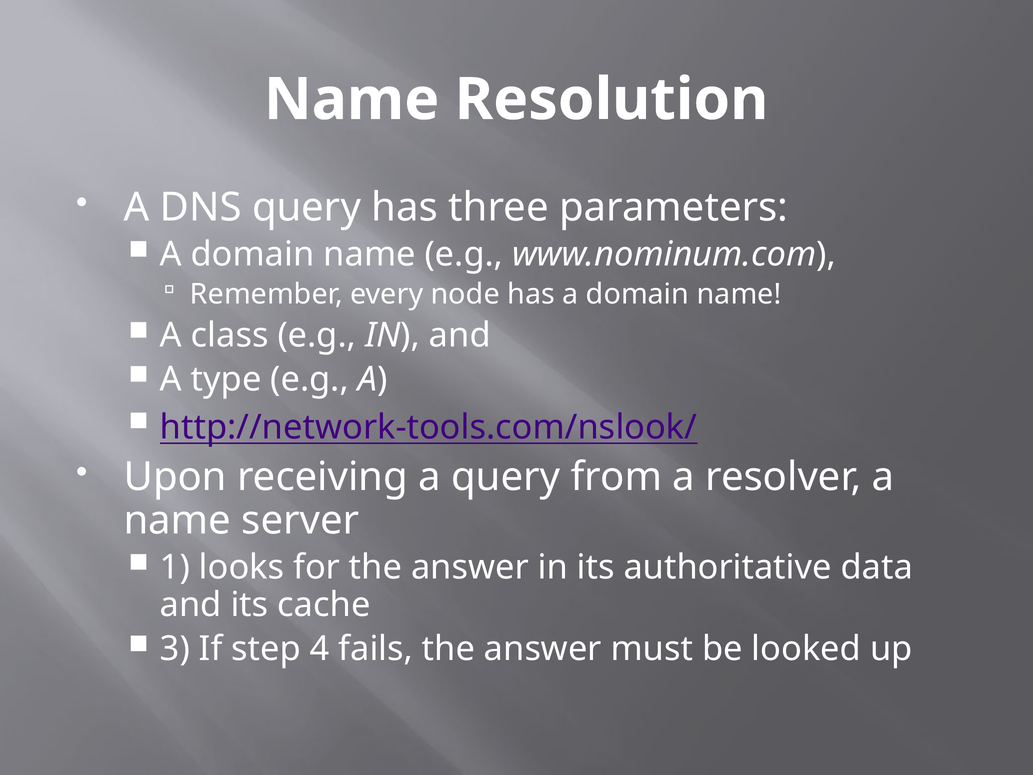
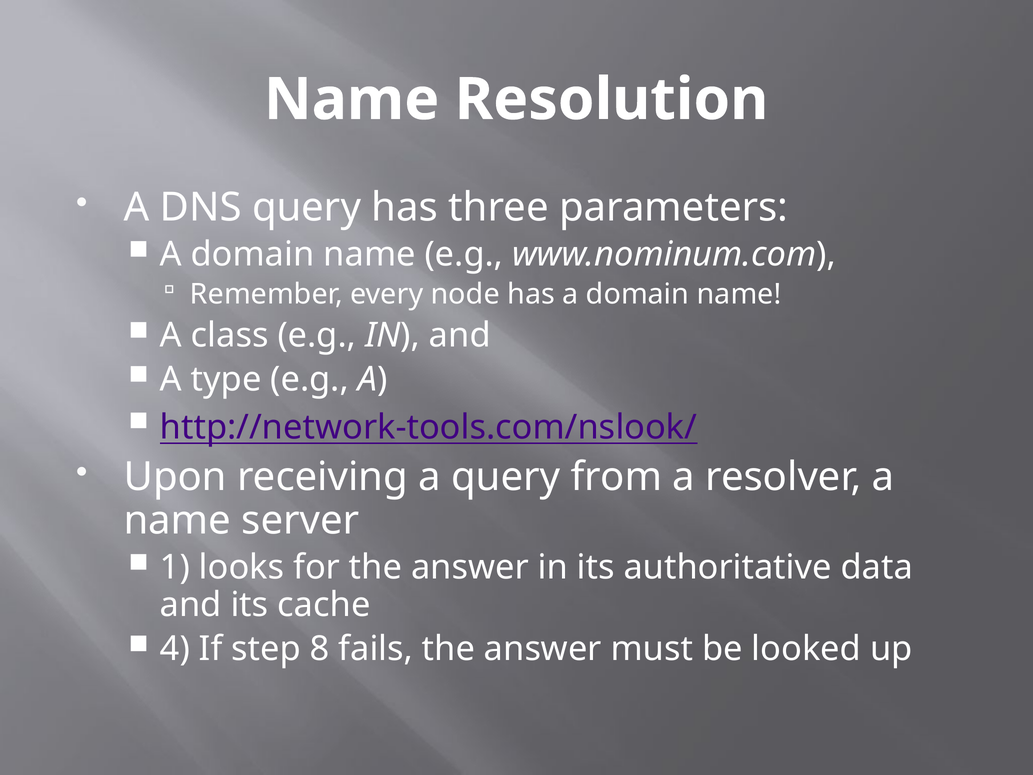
3: 3 -> 4
4: 4 -> 8
